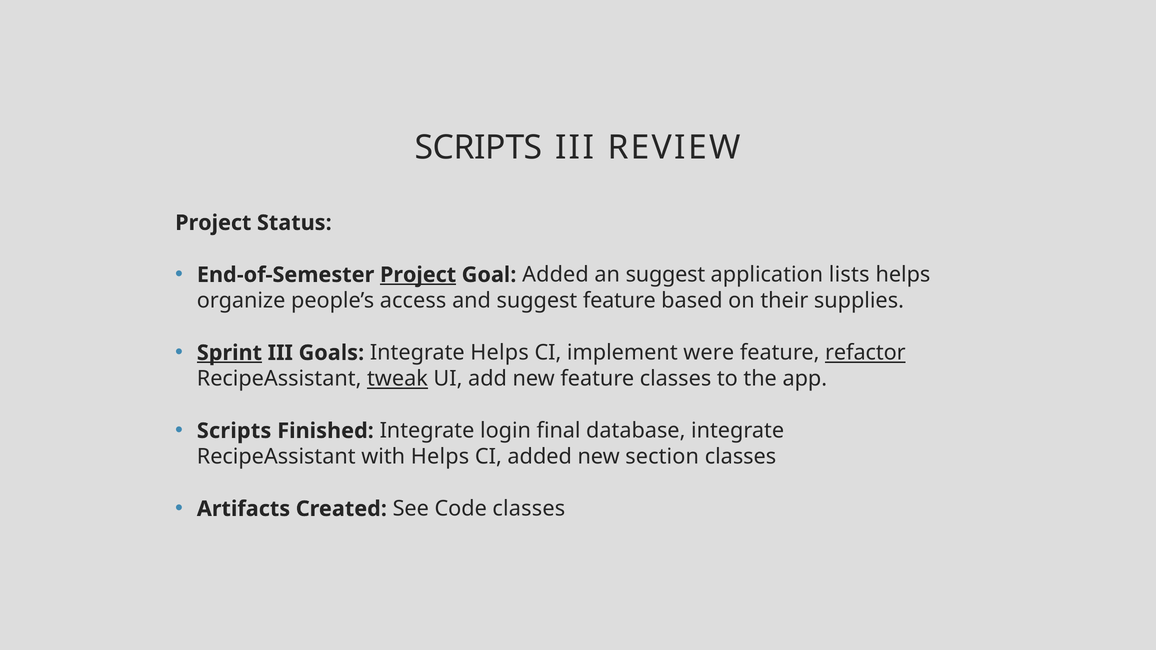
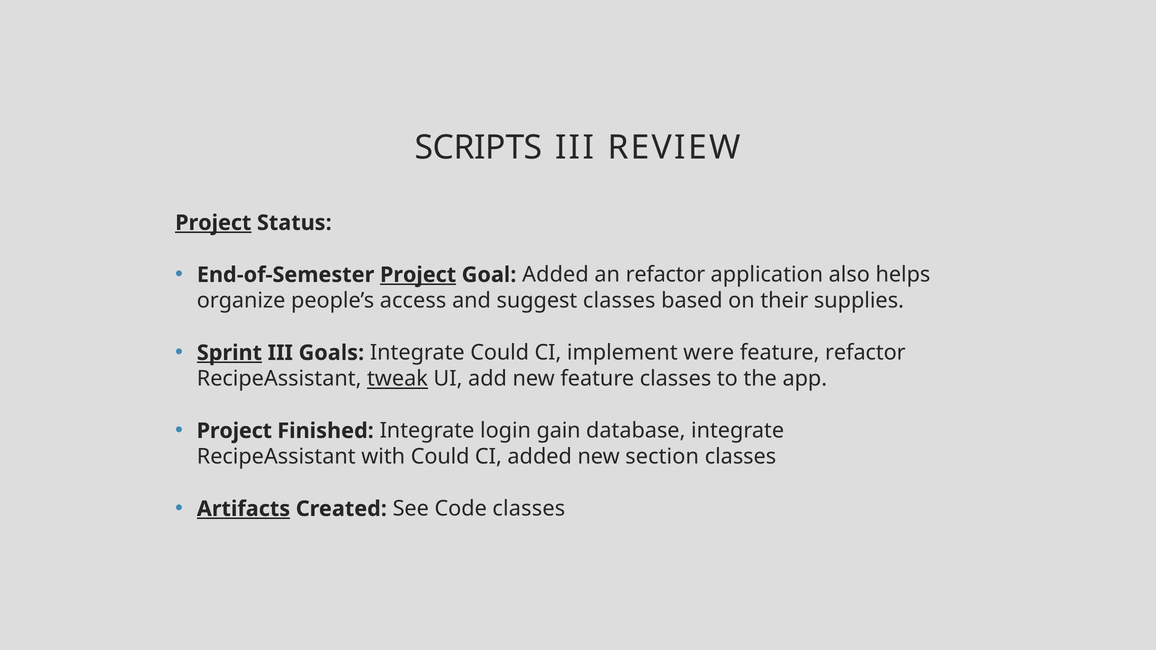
Project at (213, 223) underline: none -> present
an suggest: suggest -> refactor
lists: lists -> also
suggest feature: feature -> classes
Integrate Helps: Helps -> Could
refactor at (865, 353) underline: present -> none
Scripts at (234, 431): Scripts -> Project
final: final -> gain
with Helps: Helps -> Could
Artifacts underline: none -> present
